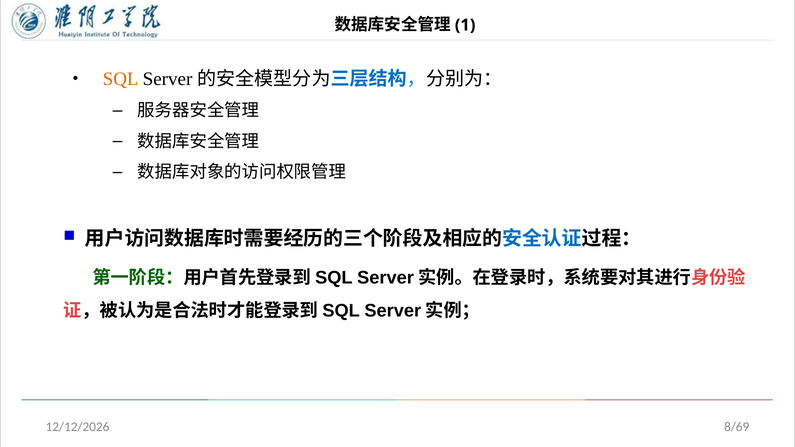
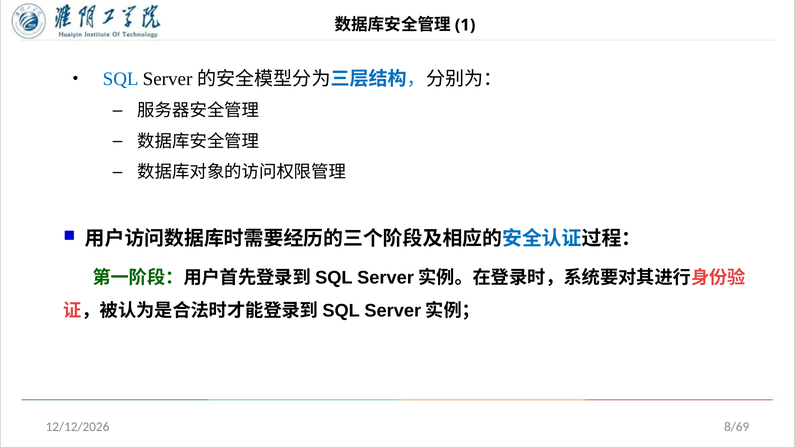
SQL colour: orange -> blue
